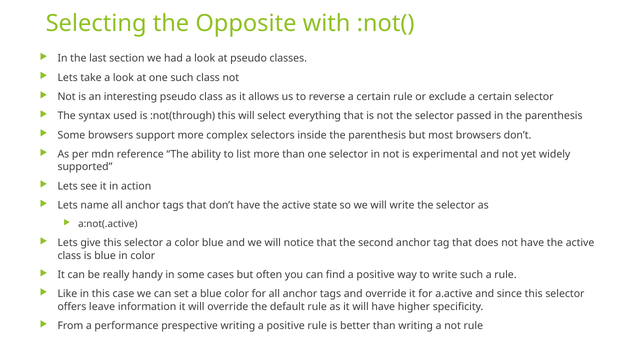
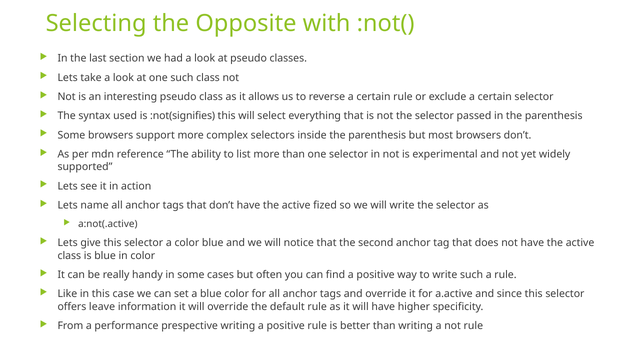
:not(through: :not(through -> :not(signifies
state: state -> fized
